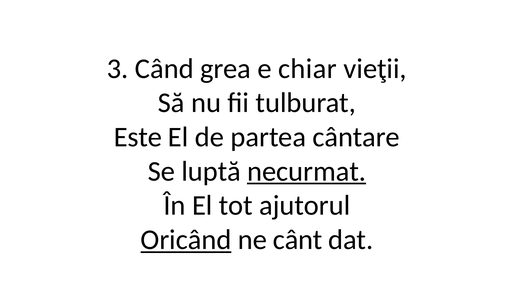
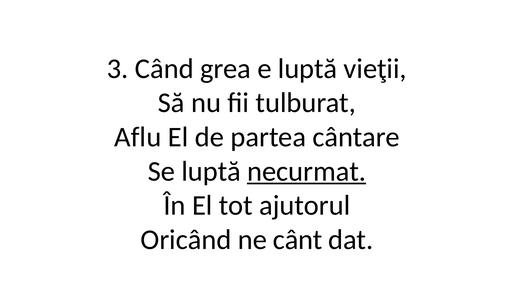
e chiar: chiar -> luptă
Este: Este -> Aflu
Oricând underline: present -> none
